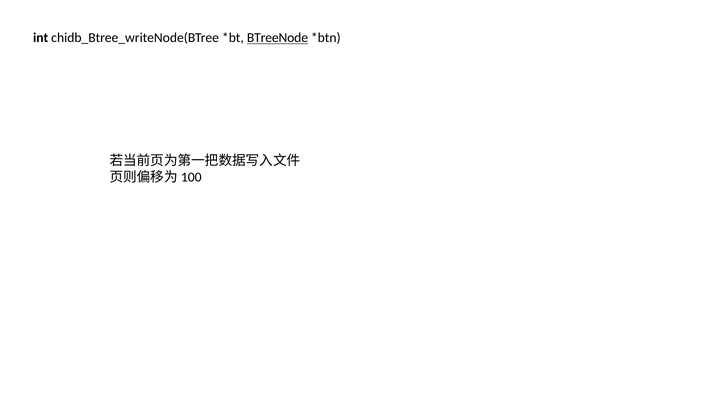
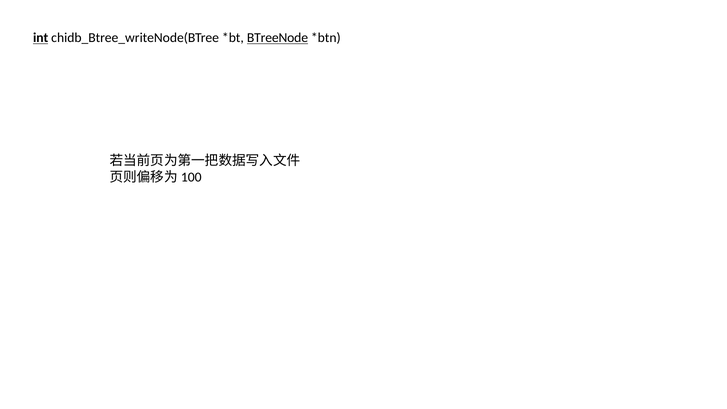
int underline: none -> present
